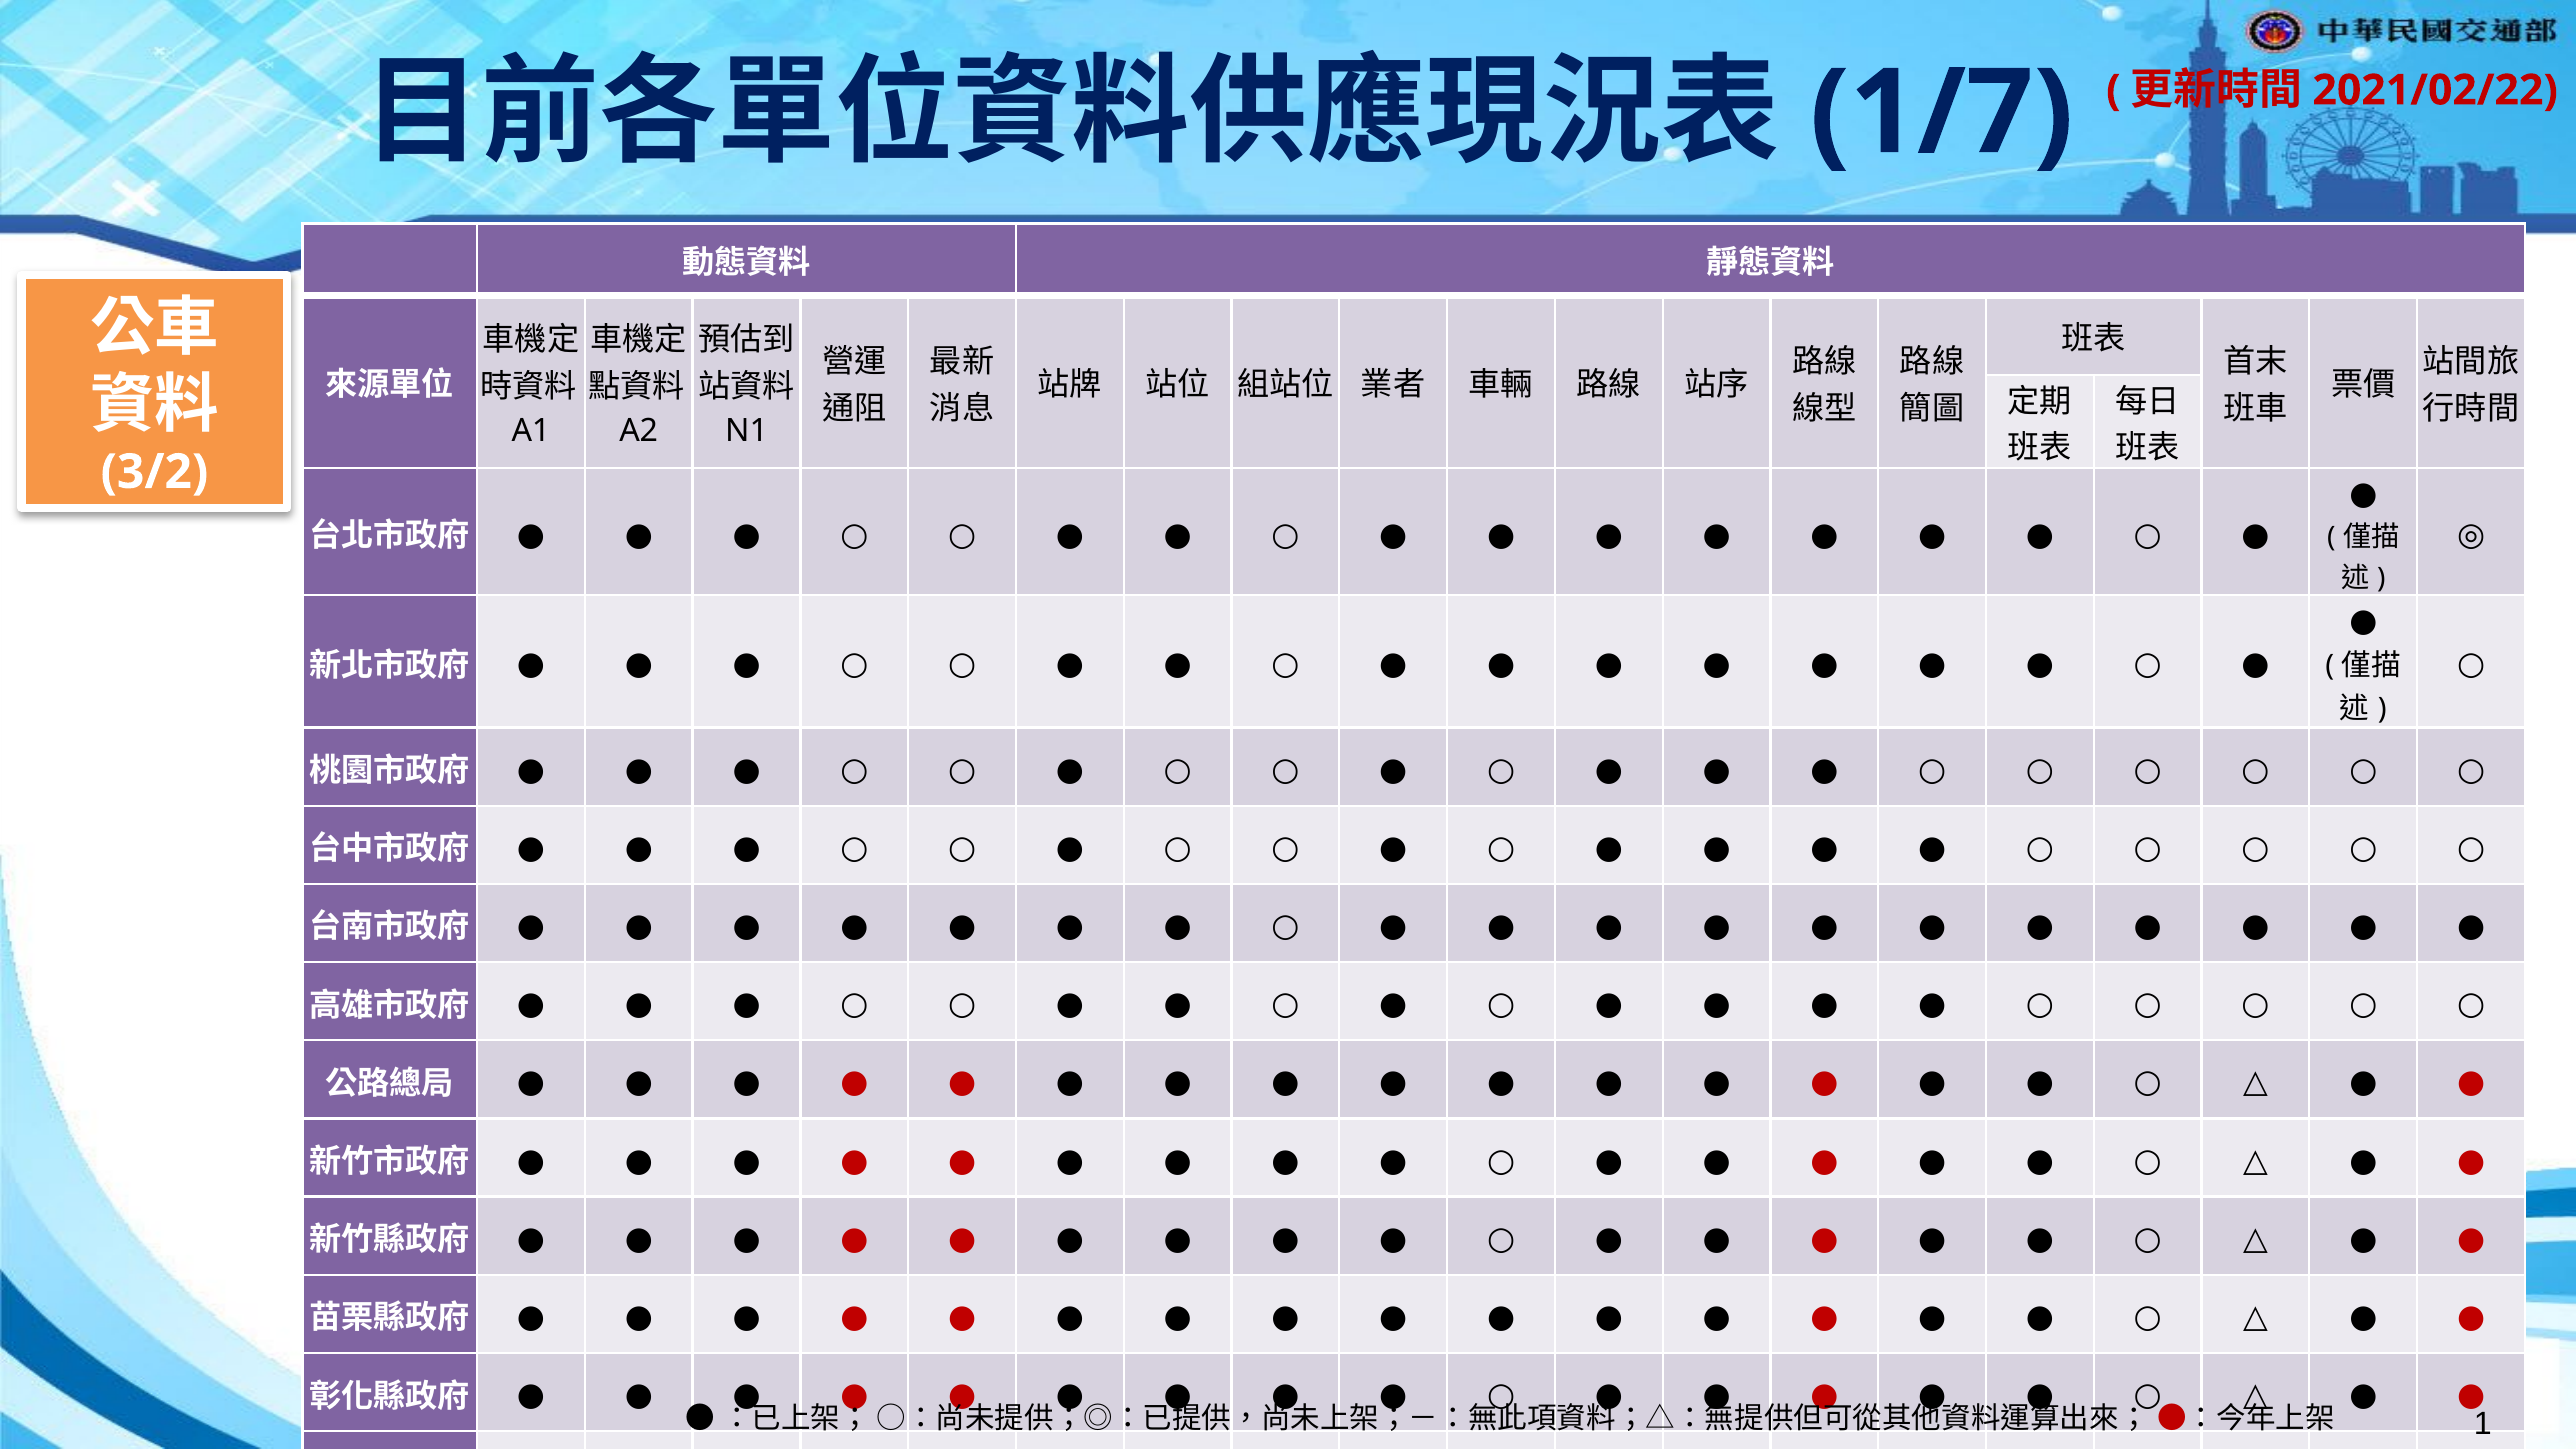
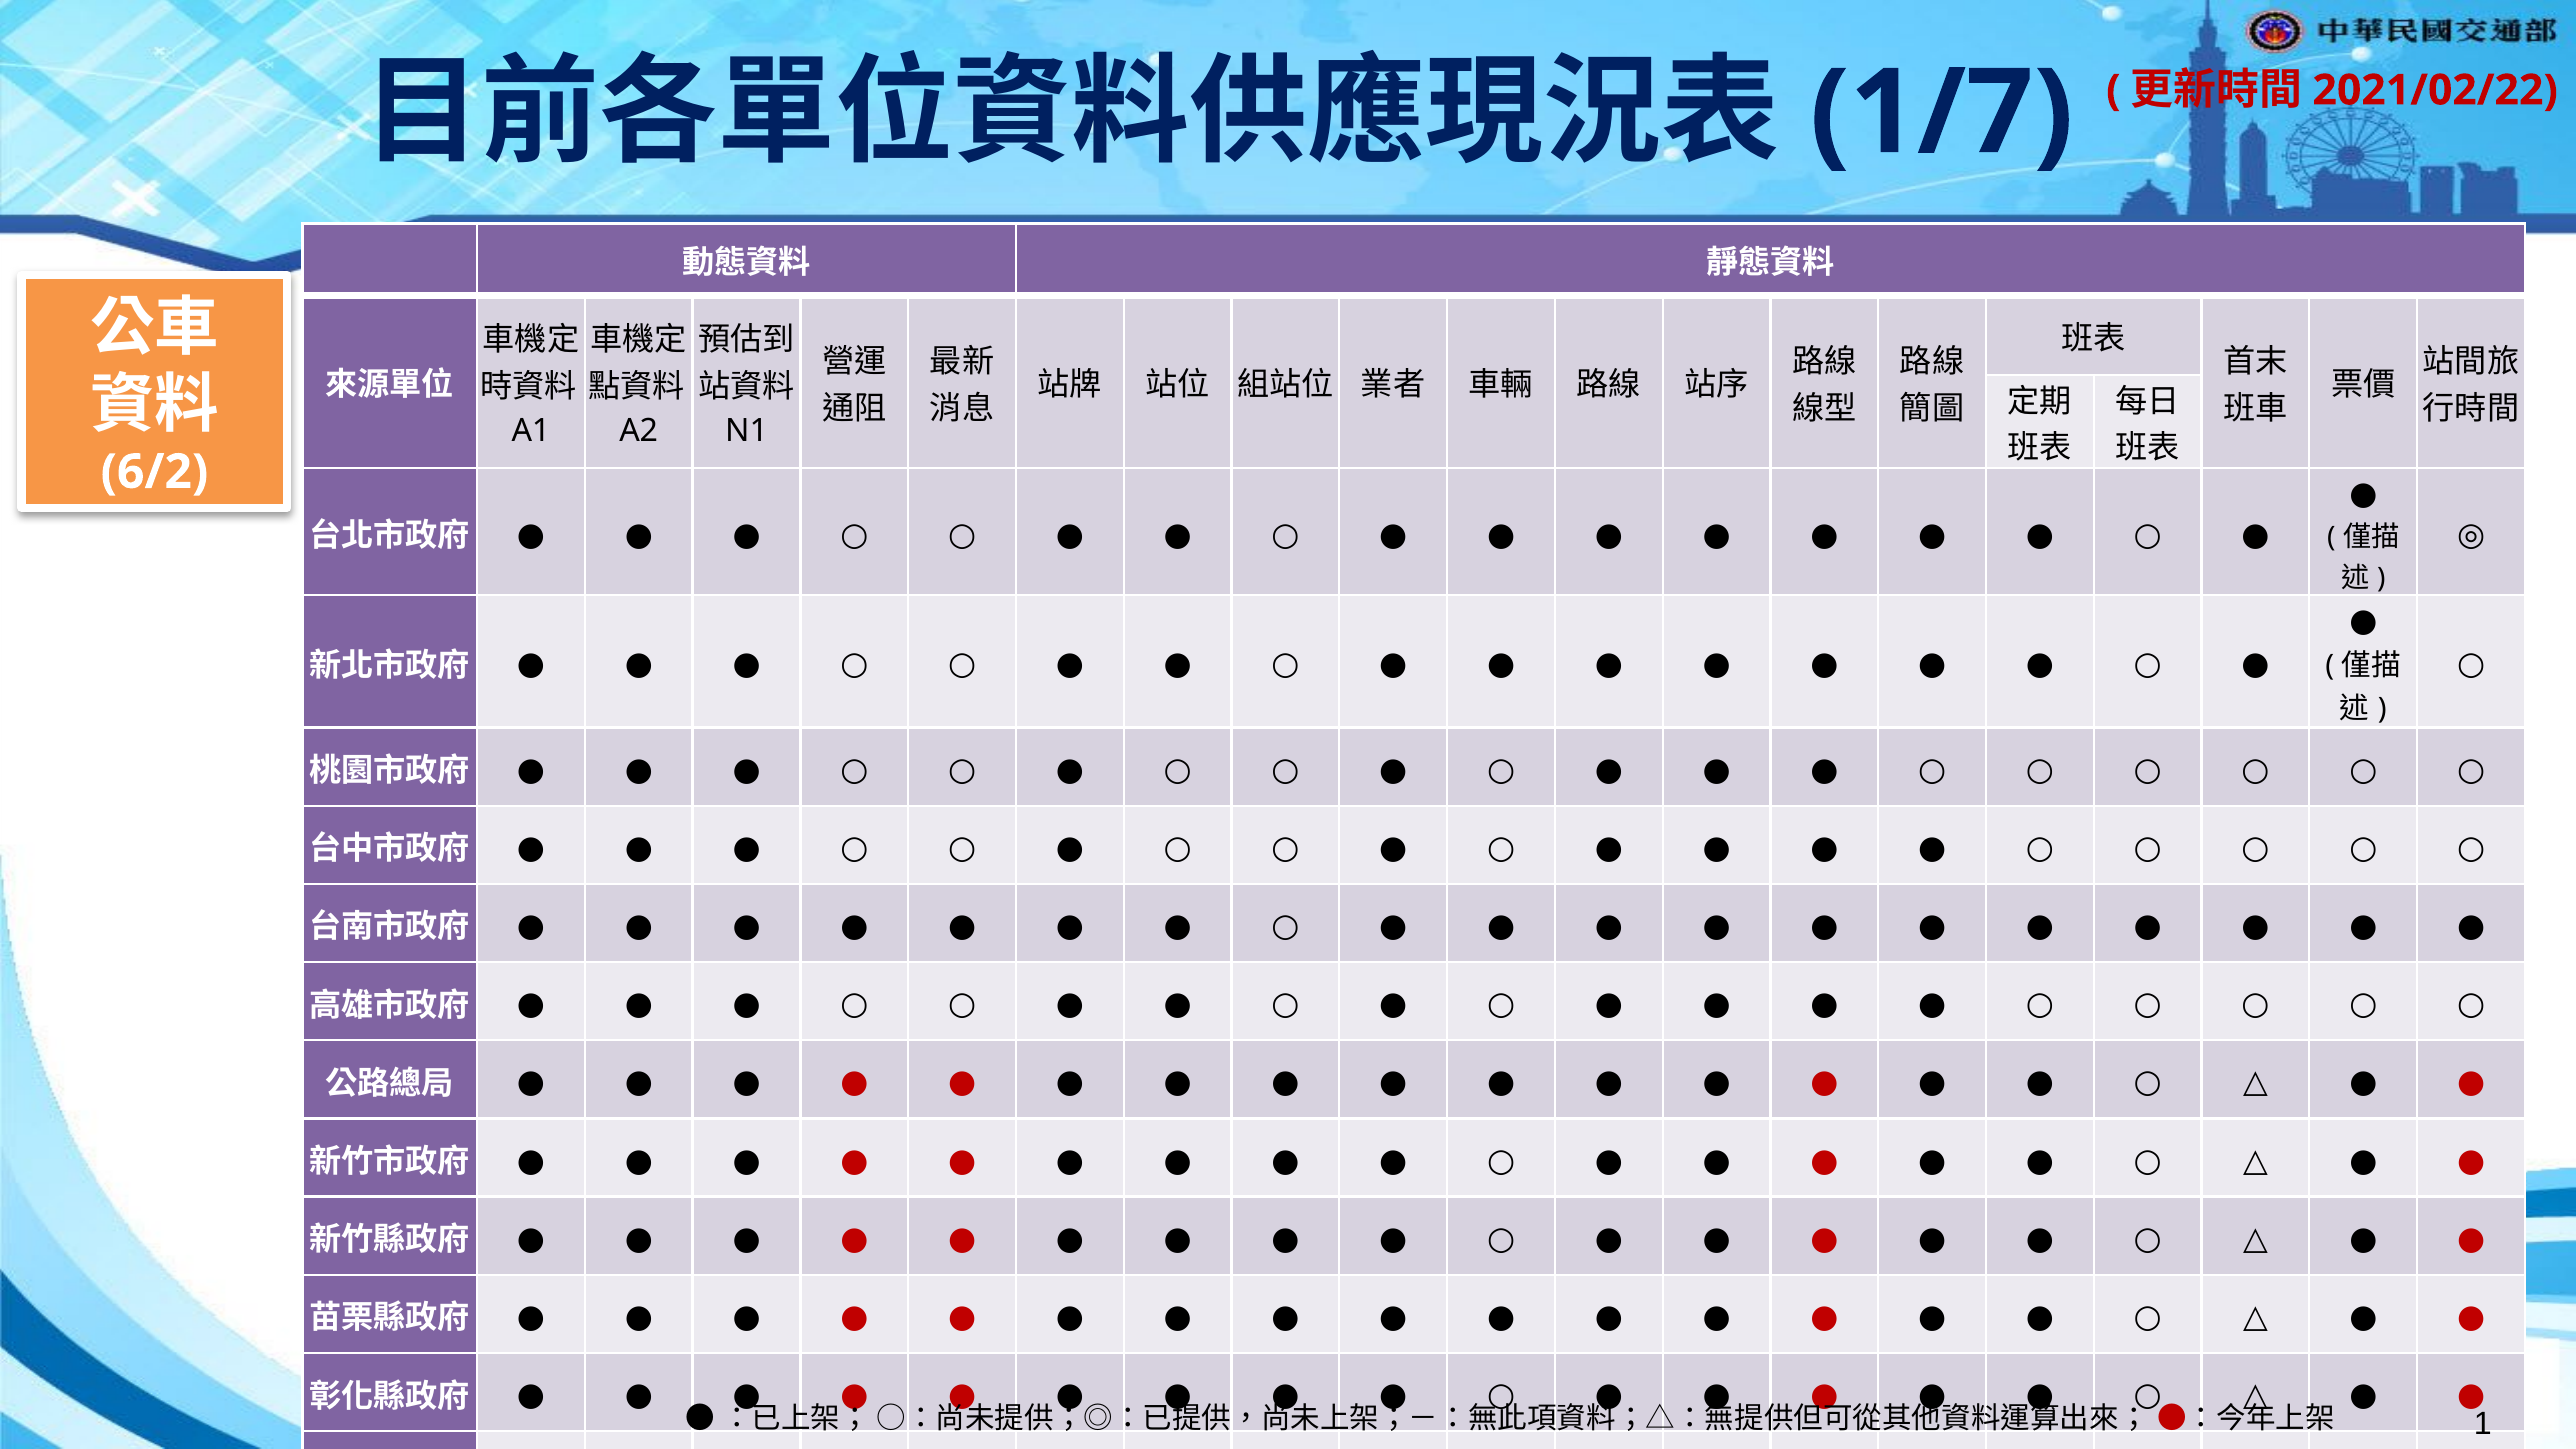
3/2: 3/2 -> 6/2
